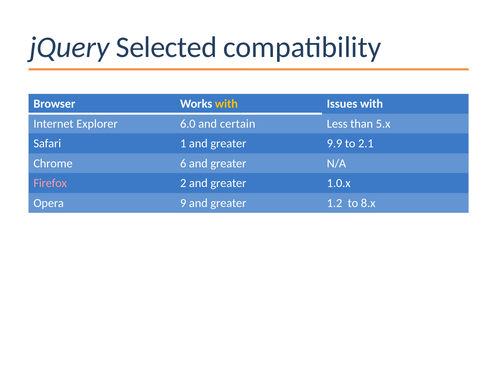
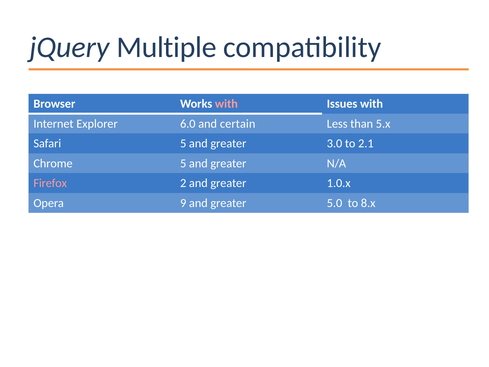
Selected: Selected -> Multiple
with at (226, 104) colour: yellow -> pink
Safari 1: 1 -> 5
9.9: 9.9 -> 3.0
Chrome 6: 6 -> 5
1.2: 1.2 -> 5.0
